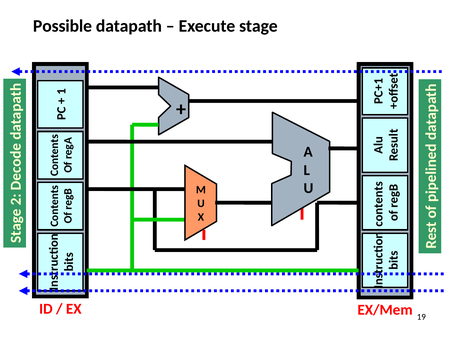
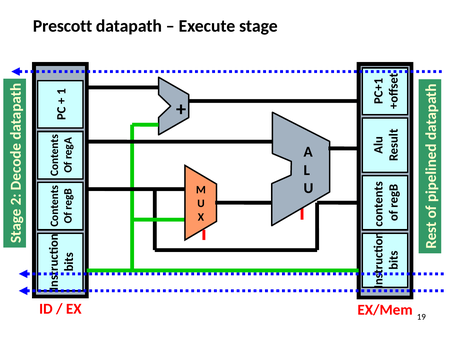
Possible: Possible -> Prescott
